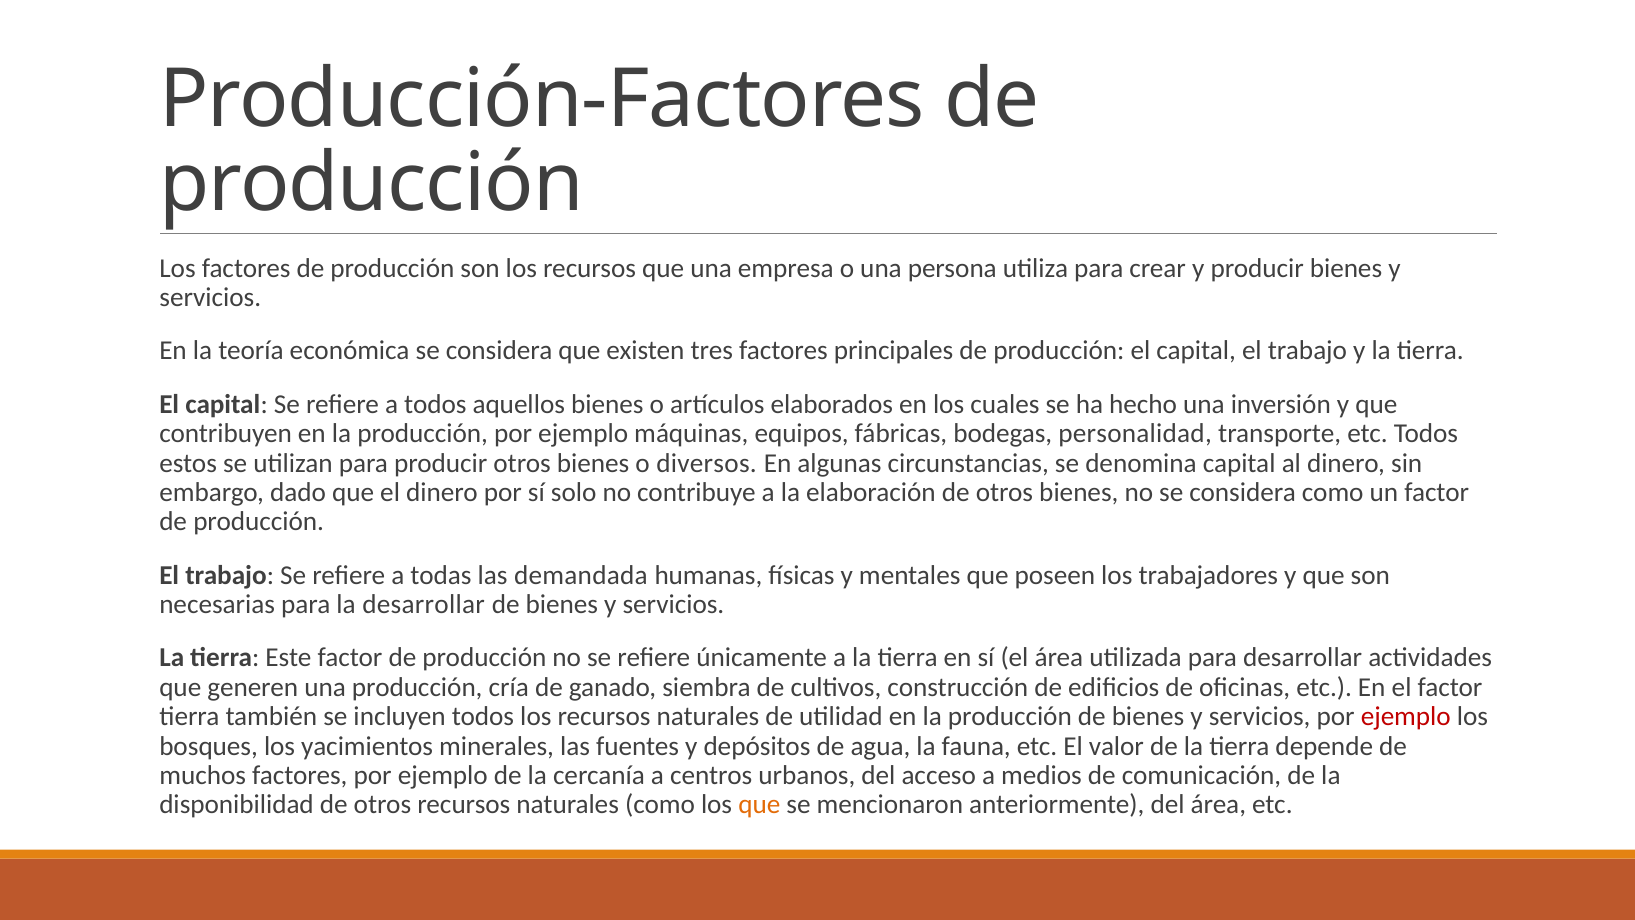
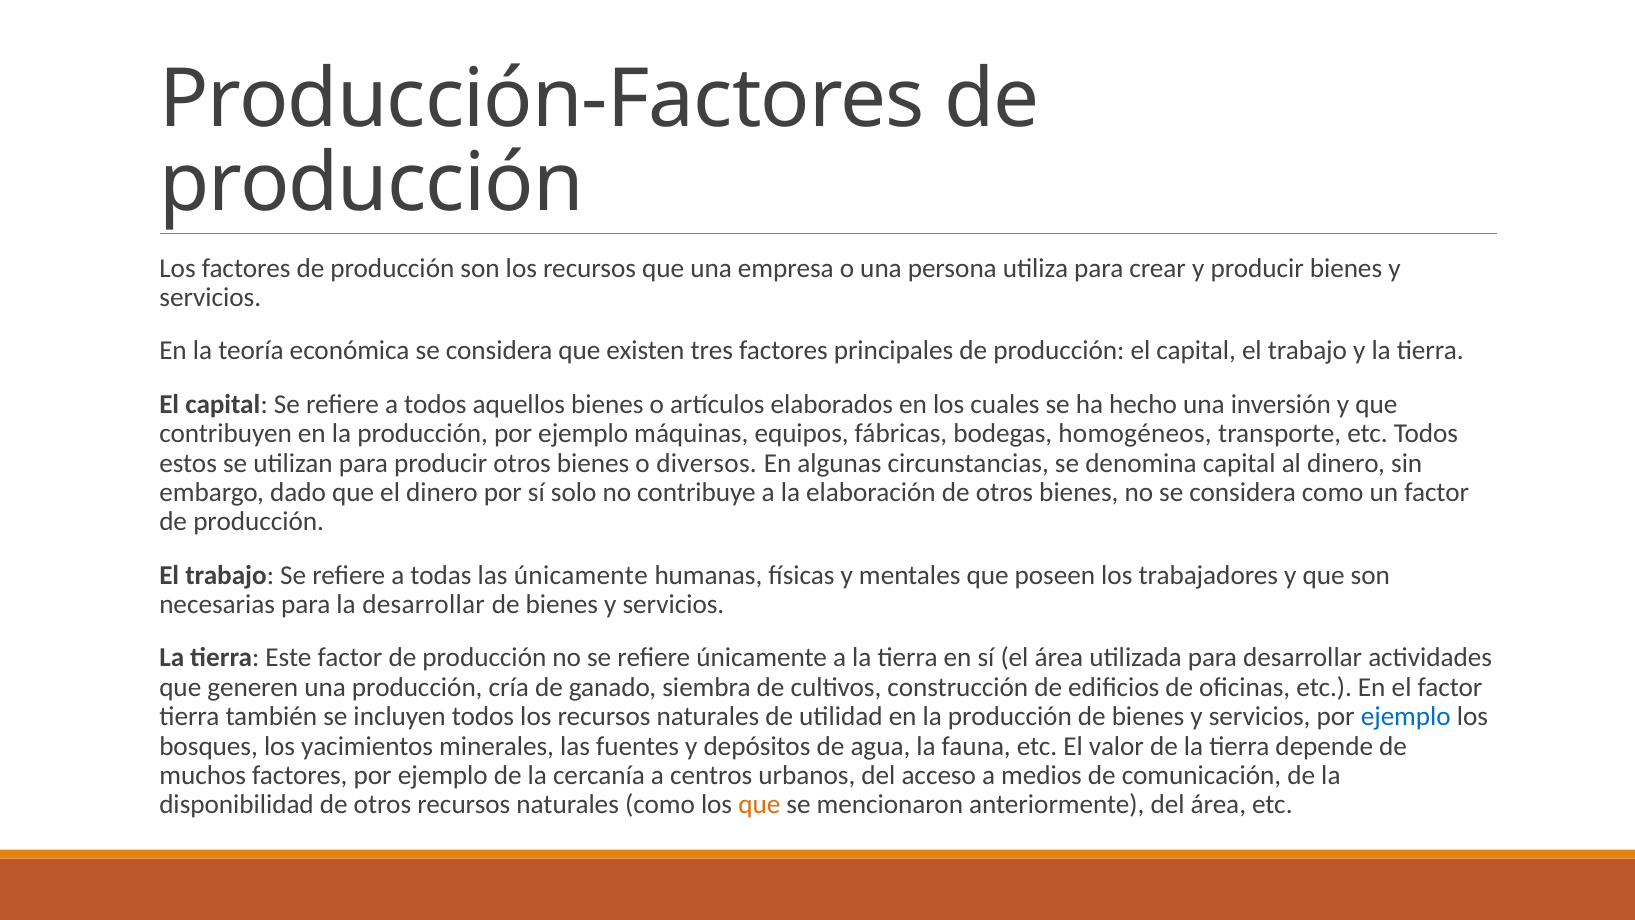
personalidad: personalidad -> homogéneos
las demandada: demandada -> únicamente
ejemplo at (1406, 716) colour: red -> blue
